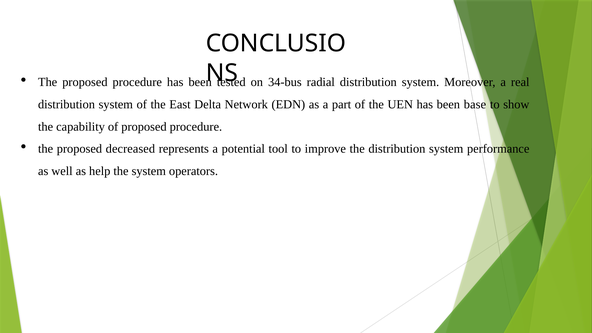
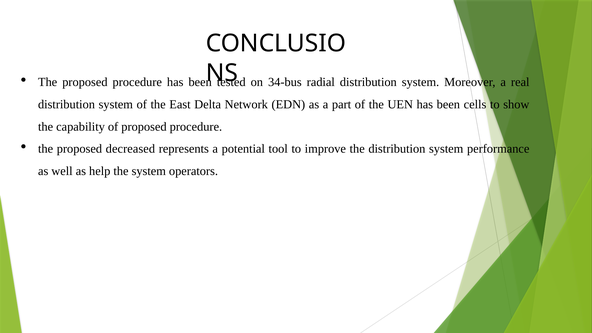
base: base -> cells
